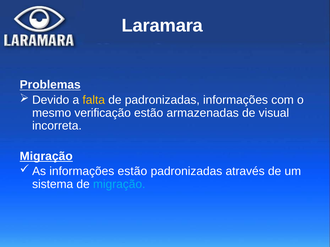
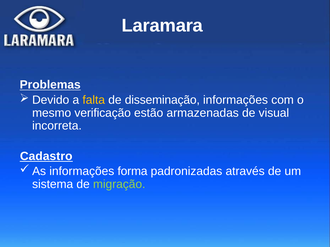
de padronizadas: padronizadas -> disseminação
Migração at (46, 156): Migração -> Cadastro
informações estão: estão -> forma
migração at (119, 185) colour: light blue -> light green
